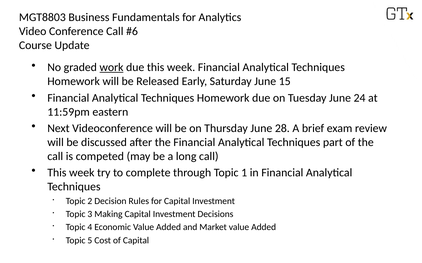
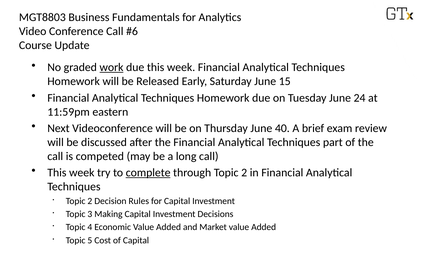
28: 28 -> 40
complete underline: none -> present
through Topic 1: 1 -> 2
